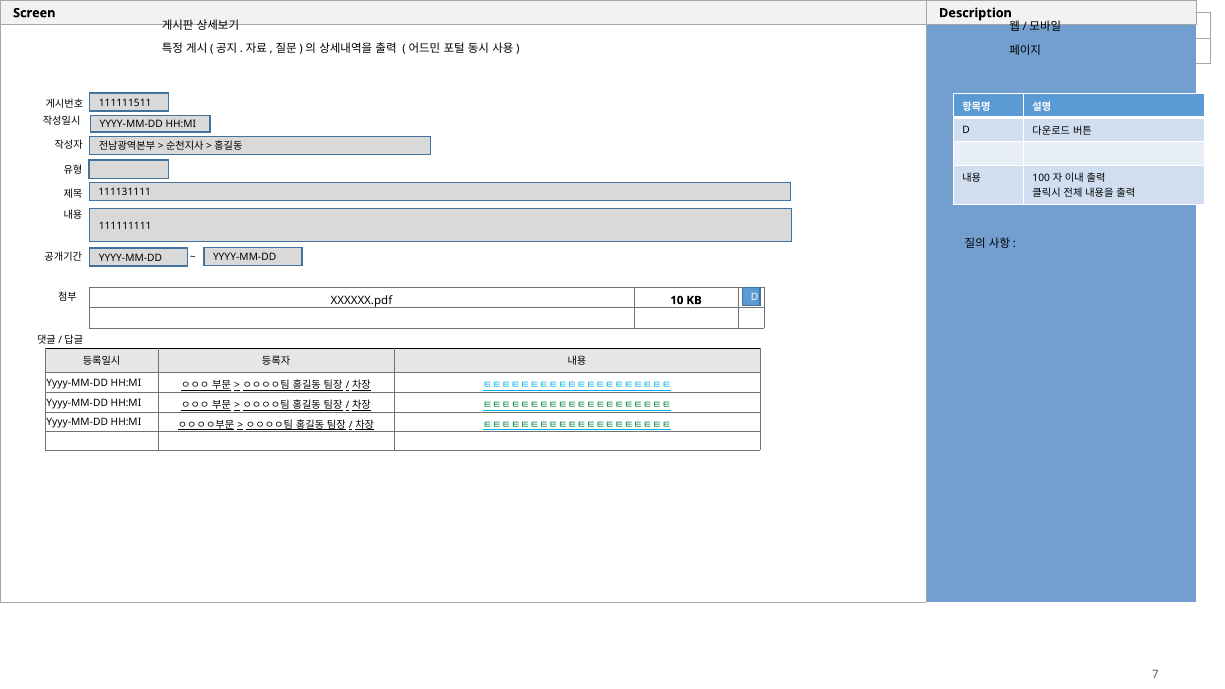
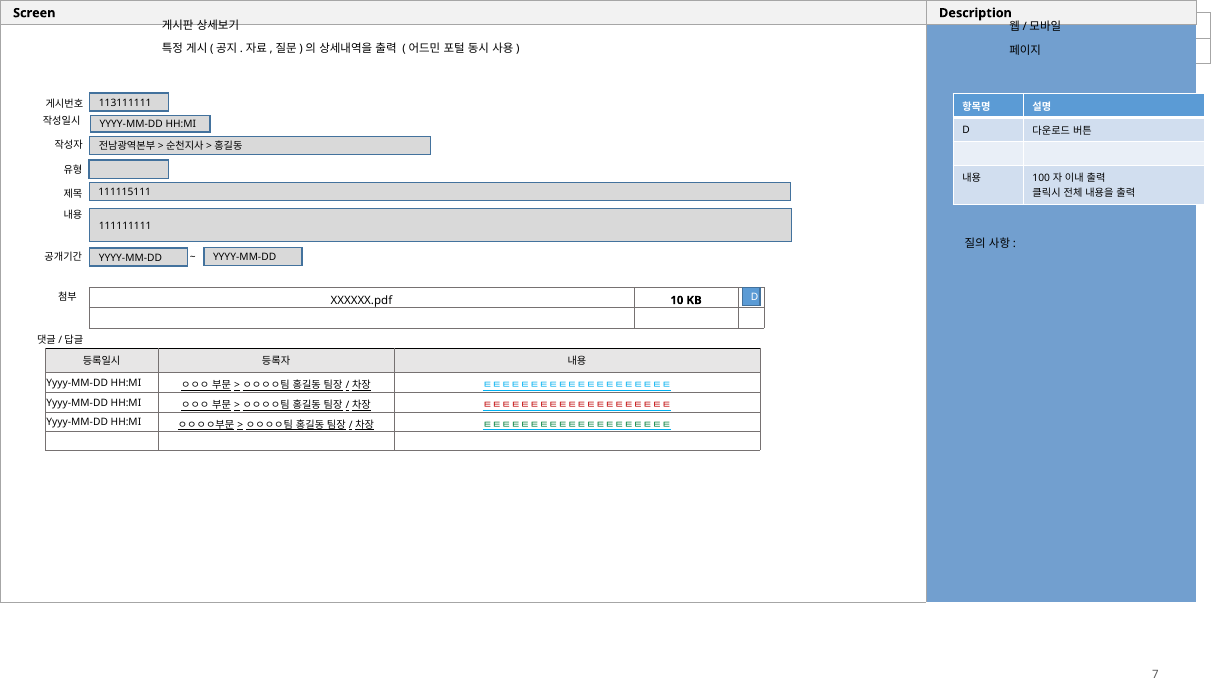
111111511: 111111511 -> 113111111
111131111: 111131111 -> 111115111
ㅌㅌㅌㅌㅌㅌㅌㅌㅌㅌㅌㅌㅌㅌㅌㅌㅌㅌㅌㅌ at (577, 405) colour: green -> red
